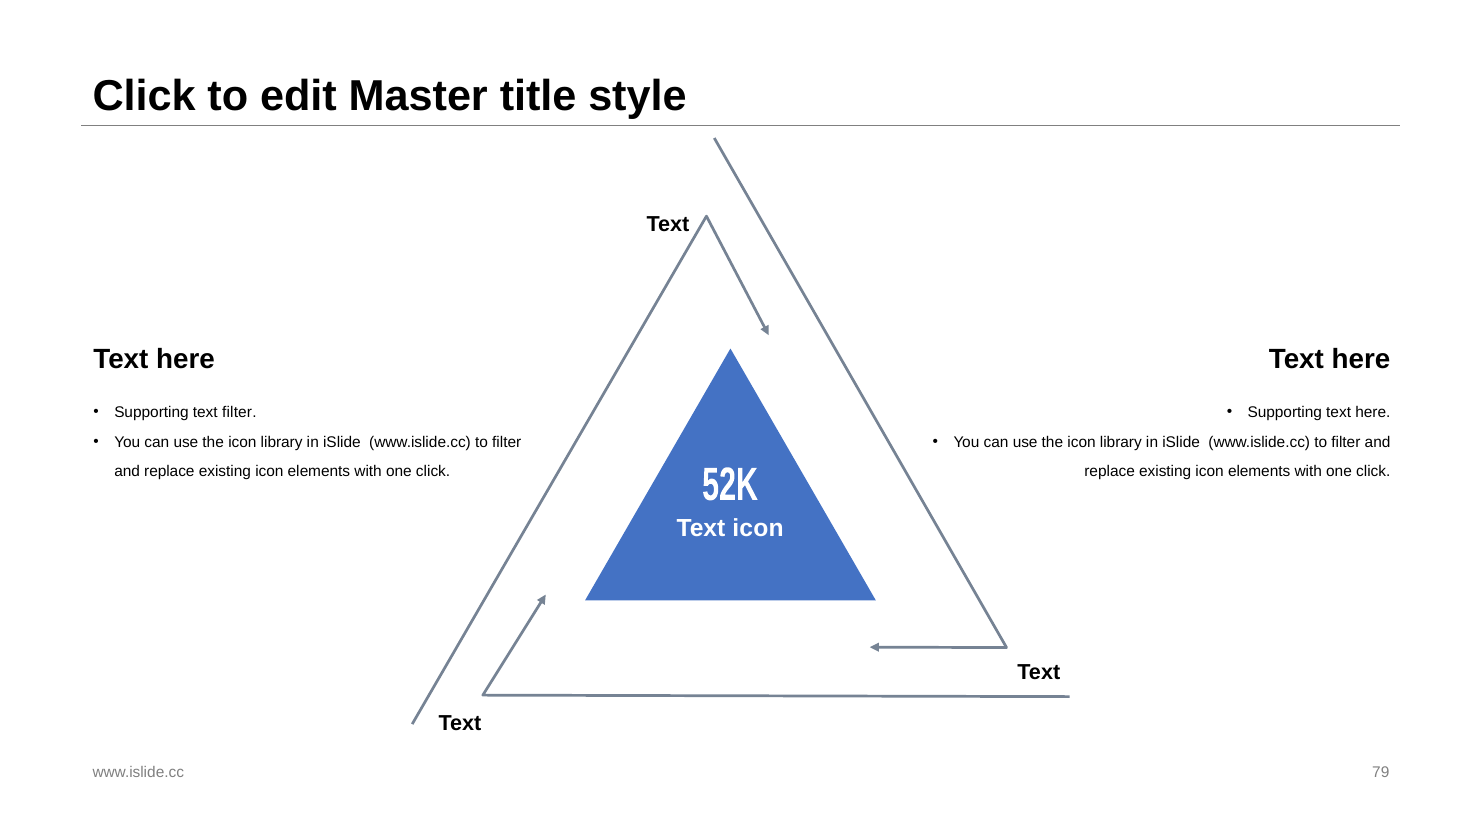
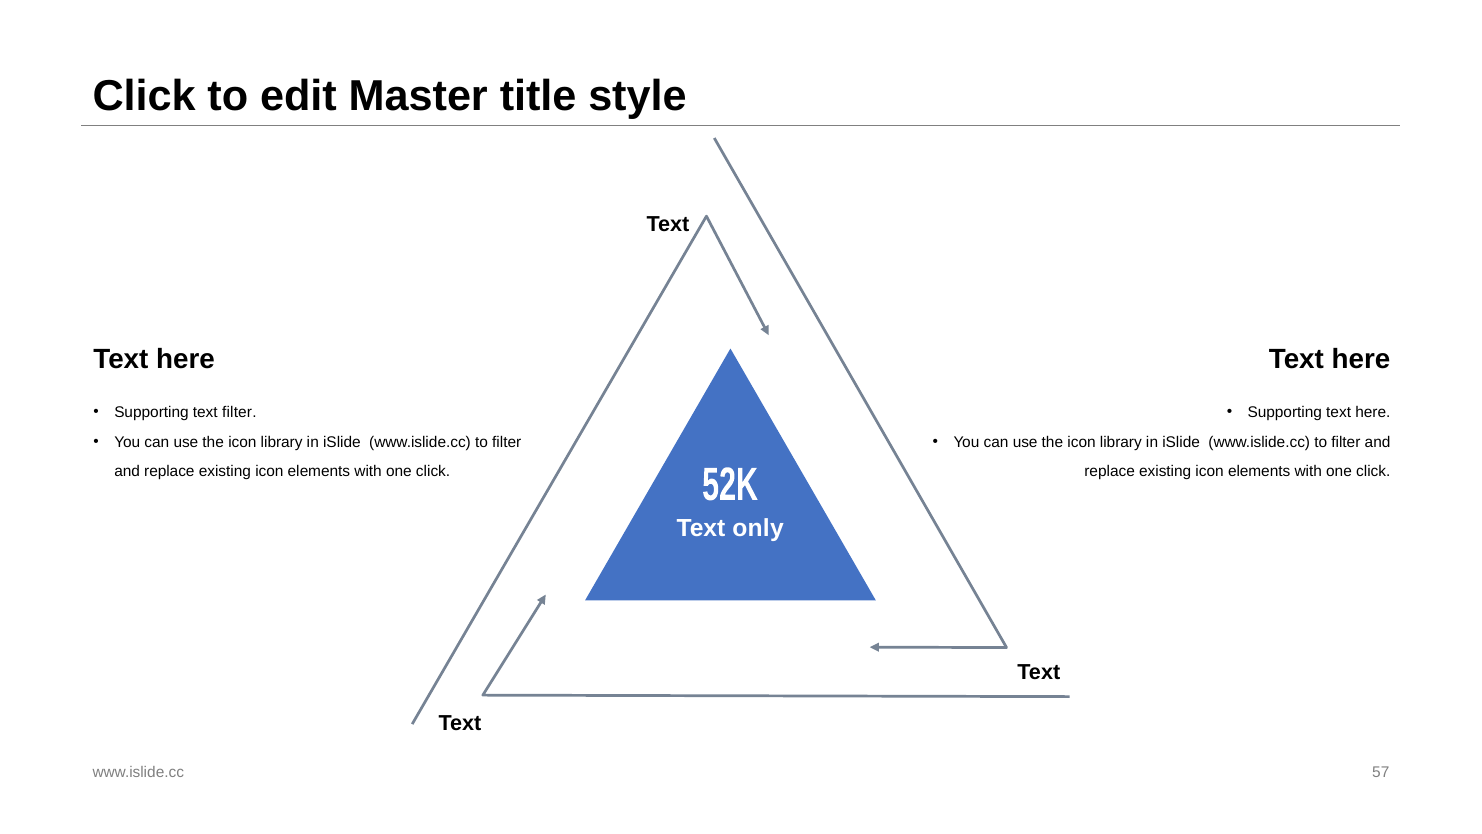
Text icon: icon -> only
79: 79 -> 57
